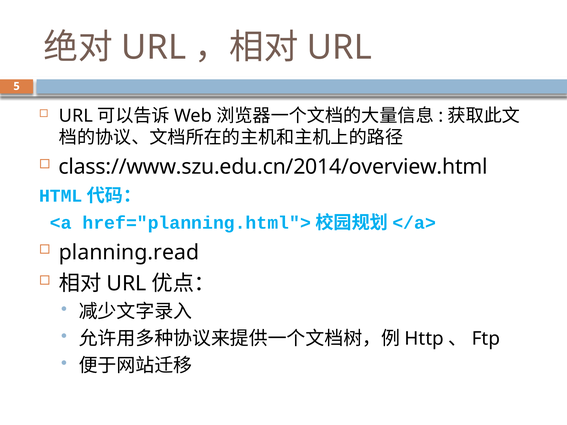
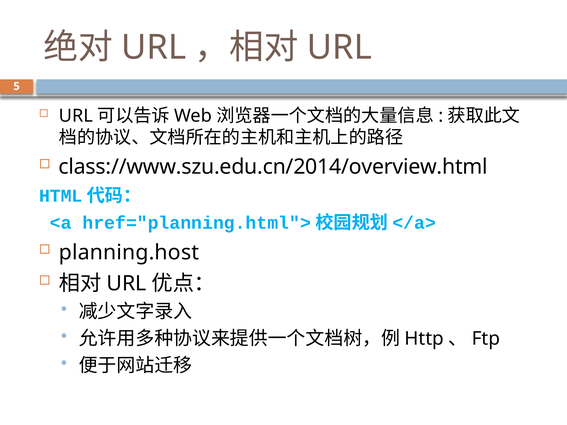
planning.read: planning.read -> planning.host
